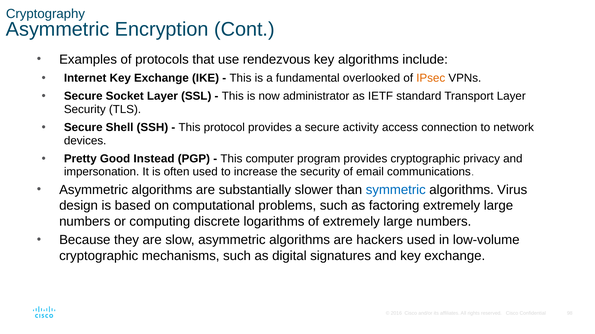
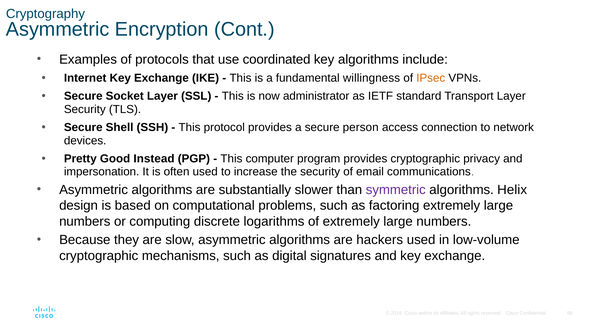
rendezvous: rendezvous -> coordinated
overlooked: overlooked -> willingness
activity: activity -> person
symmetric colour: blue -> purple
Virus: Virus -> Helix
